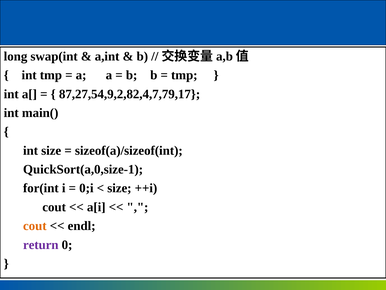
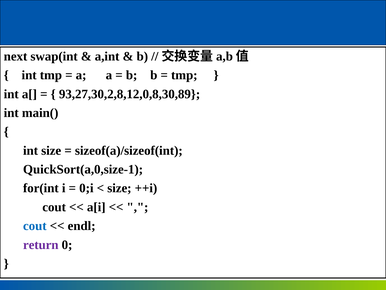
long: long -> next
87,27,54,9,2,82,4,7,79,17: 87,27,54,9,2,82,4,7,79,17 -> 93,27,30,2,8,12,0,8,30,89
cout at (35, 226) colour: orange -> blue
